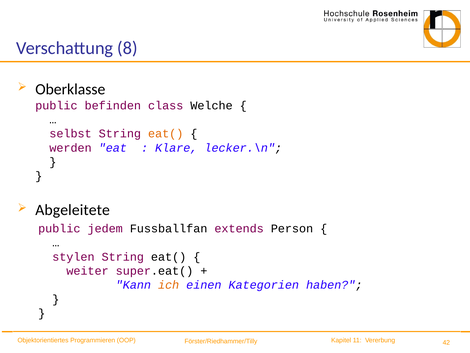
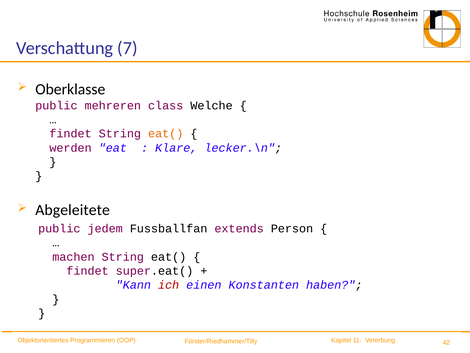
8: 8 -> 7
befinden: befinden -> mehreren
selbst at (71, 134): selbst -> findet
stylen: stylen -> machen
weiter at (88, 271): weiter -> findet
ich colour: orange -> red
Kategorien: Kategorien -> Konstanten
